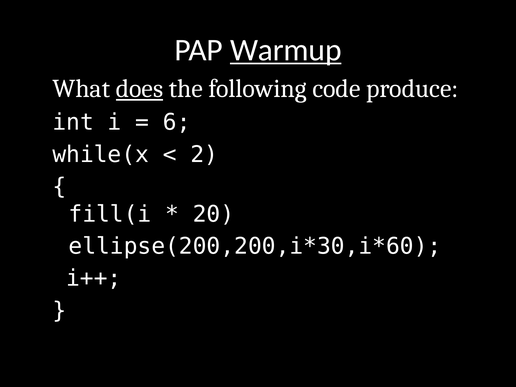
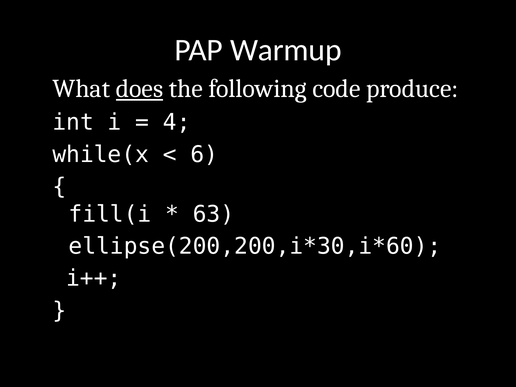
Warmup underline: present -> none
6: 6 -> 4
2: 2 -> 6
20: 20 -> 63
